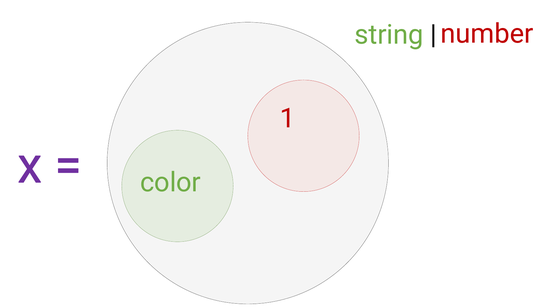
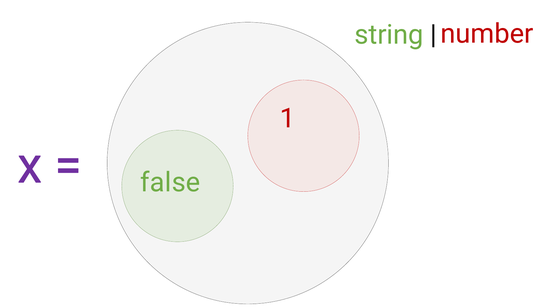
color: color -> false
